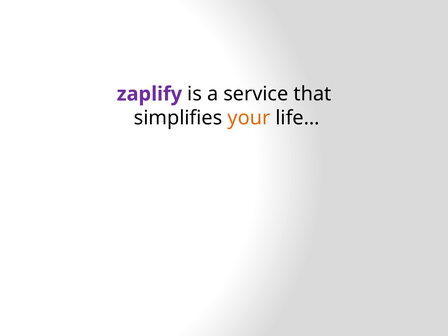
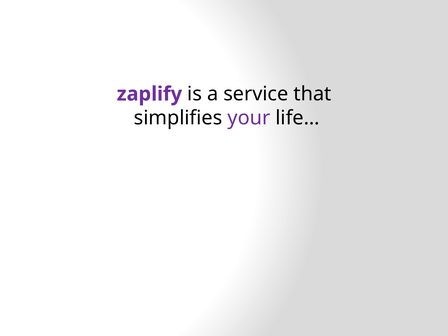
your colour: orange -> purple
